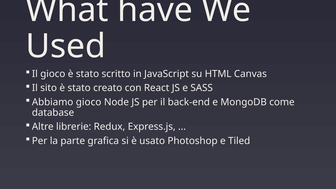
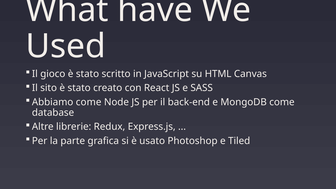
Abbiamo gioco: gioco -> come
